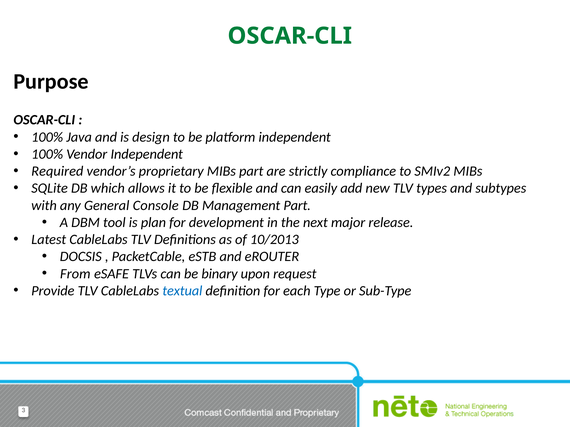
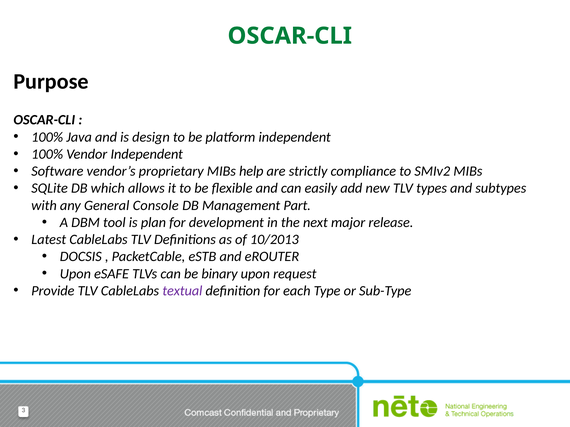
Required: Required -> Software
MIBs part: part -> help
From at (75, 274): From -> Upon
textual colour: blue -> purple
